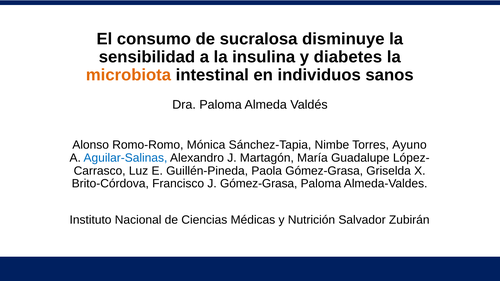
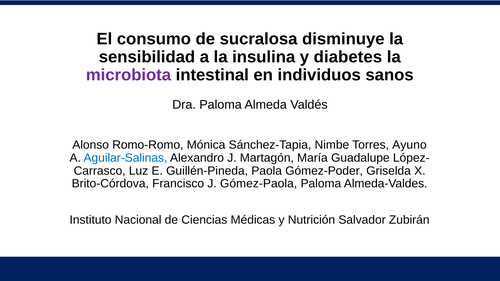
microbiota colour: orange -> purple
Paola Gómez-Grasa: Gómez-Grasa -> Gómez-Poder
J Gómez-Grasa: Gómez-Grasa -> Gómez-Paola
